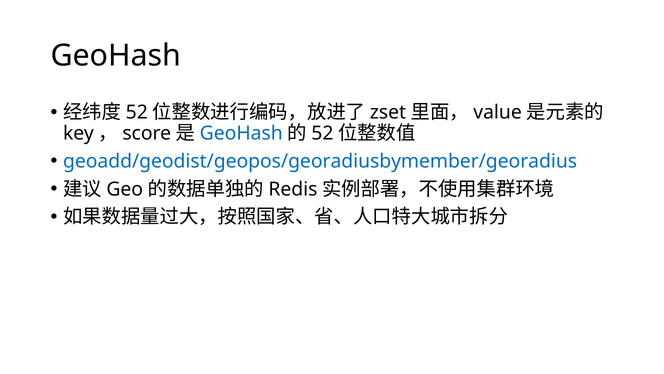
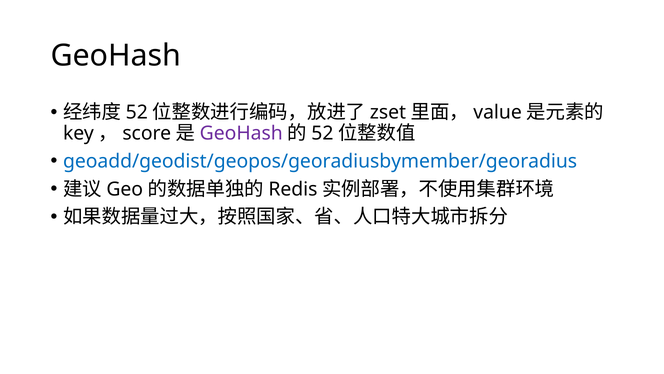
GeoHash at (241, 133) colour: blue -> purple
